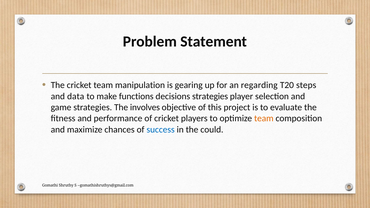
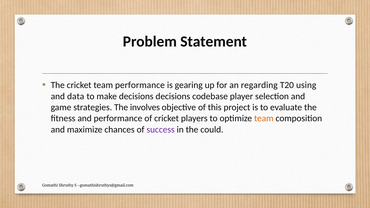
team manipulation: manipulation -> performance
steps: steps -> using
make functions: functions -> decisions
decisions strategies: strategies -> codebase
success colour: blue -> purple
